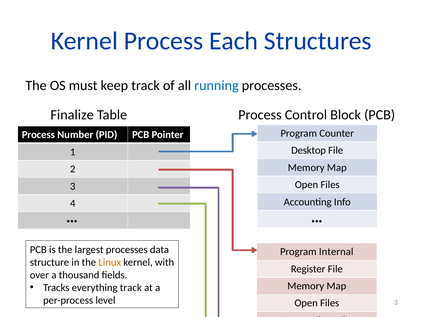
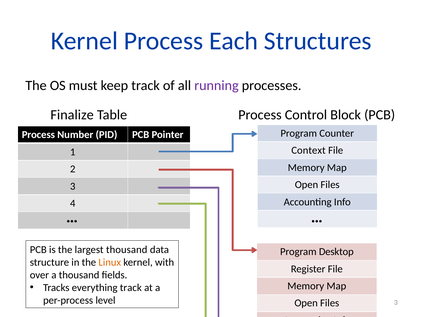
running colour: blue -> purple
Desktop: Desktop -> Context
largest processes: processes -> thousand
Internal: Internal -> Desktop
